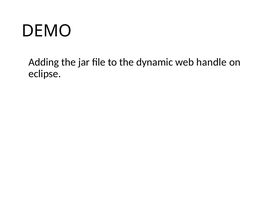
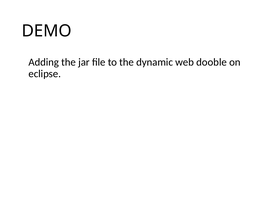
handle: handle -> dooble
